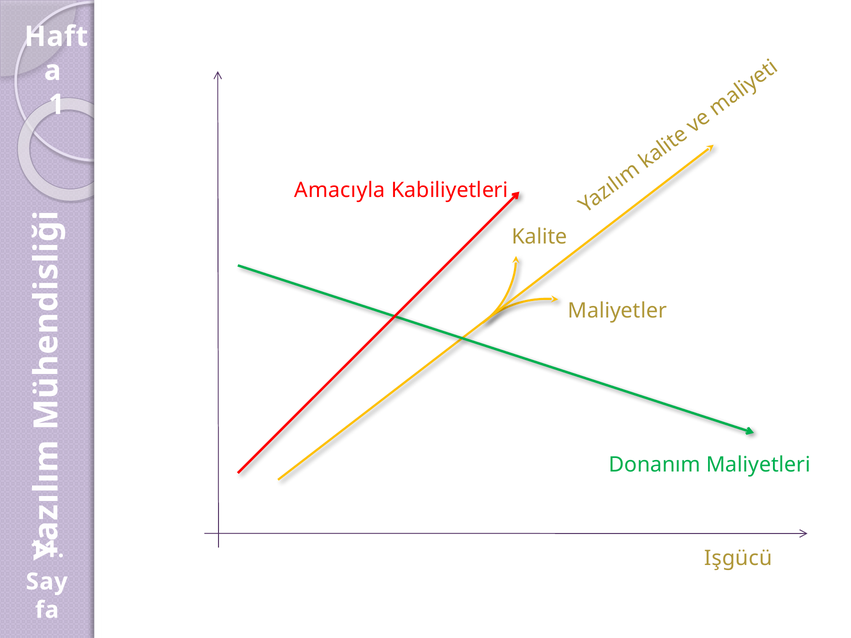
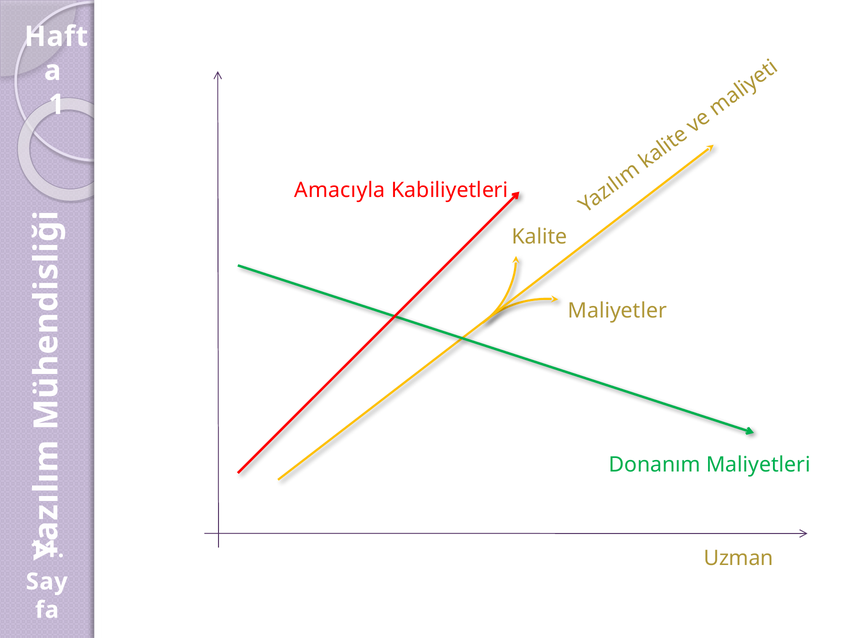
Işgücü: Işgücü -> Uzman
